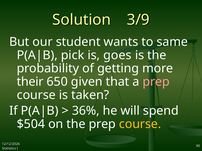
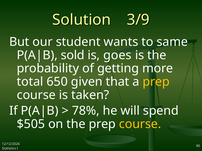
pick: pick -> sold
their: their -> total
prep at (156, 82) colour: pink -> yellow
36%: 36% -> 78%
$504: $504 -> $505
